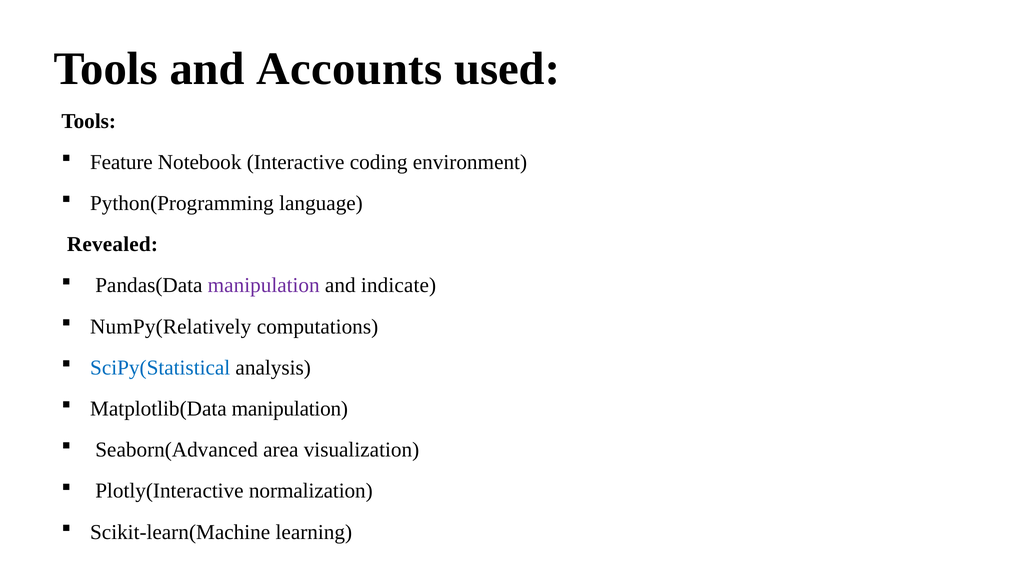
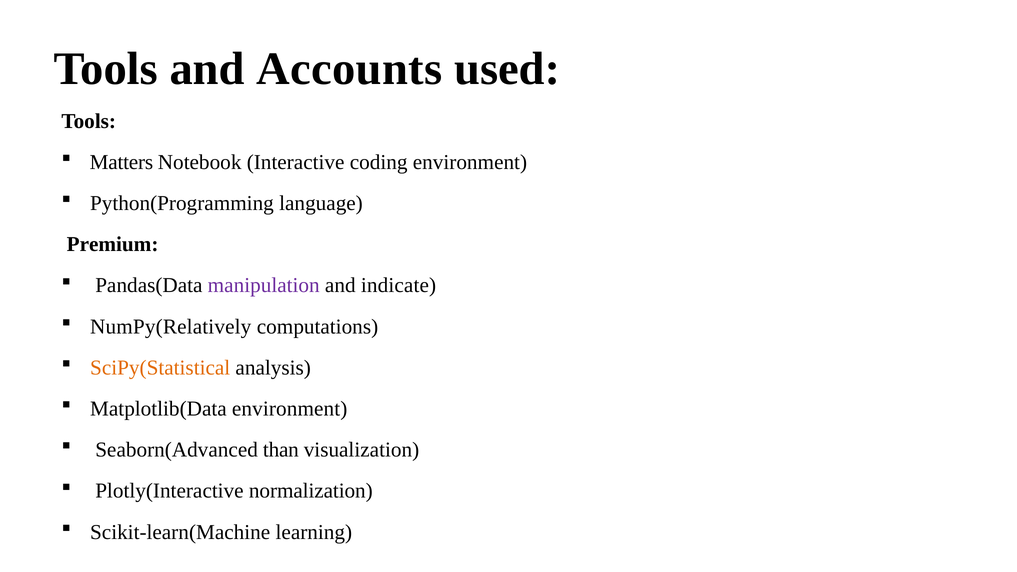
Feature: Feature -> Matters
Revealed: Revealed -> Premium
SciPy(Statistical colour: blue -> orange
Matplotlib(Data manipulation: manipulation -> environment
area: area -> than
